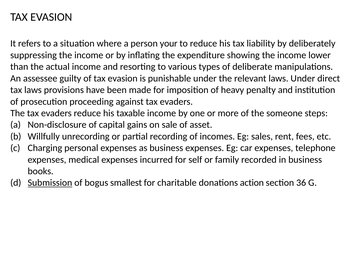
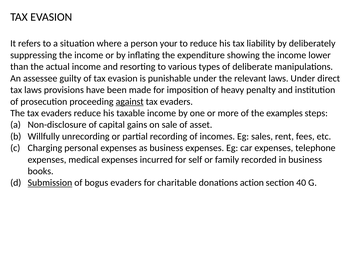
against underline: none -> present
someone: someone -> examples
bogus smallest: smallest -> evaders
36: 36 -> 40
